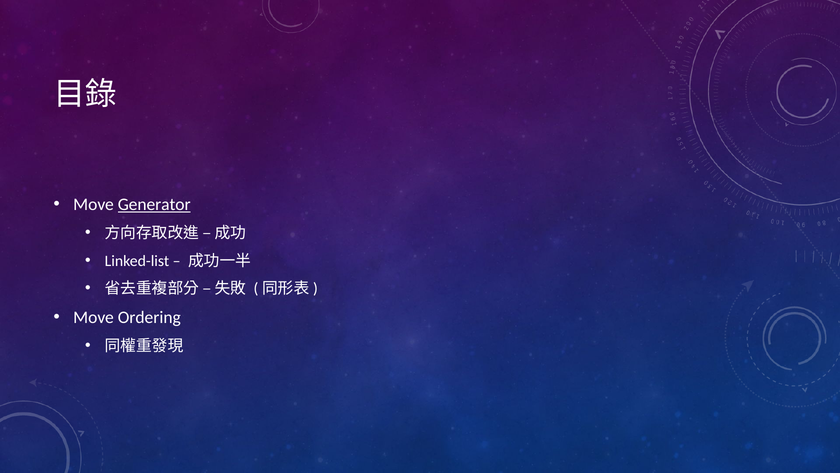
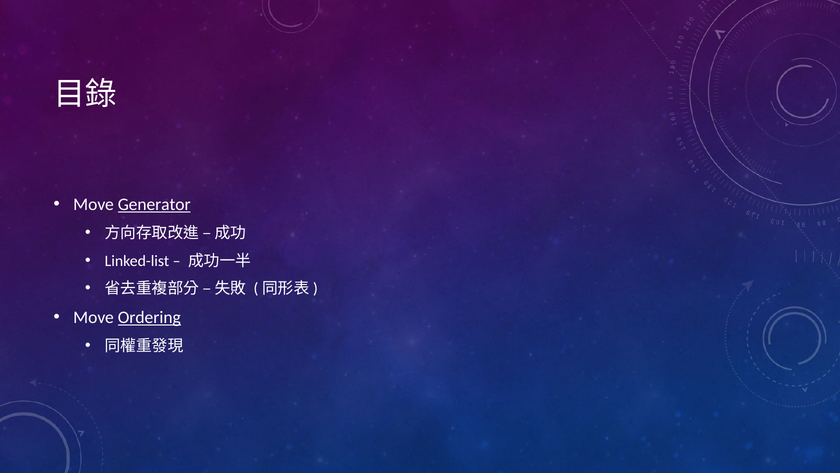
Ordering underline: none -> present
